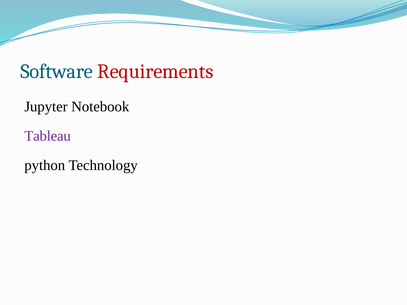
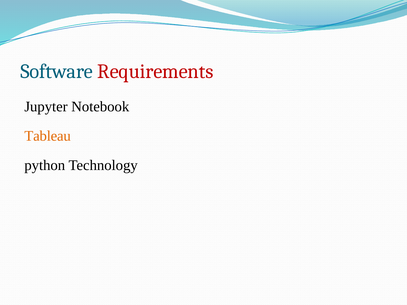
Tableau colour: purple -> orange
